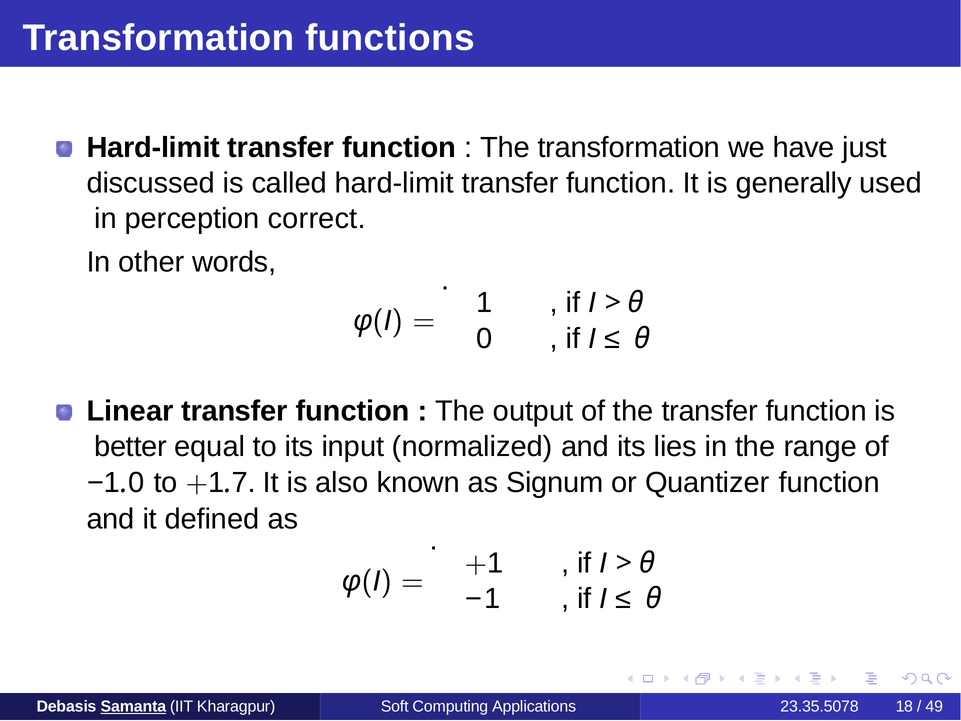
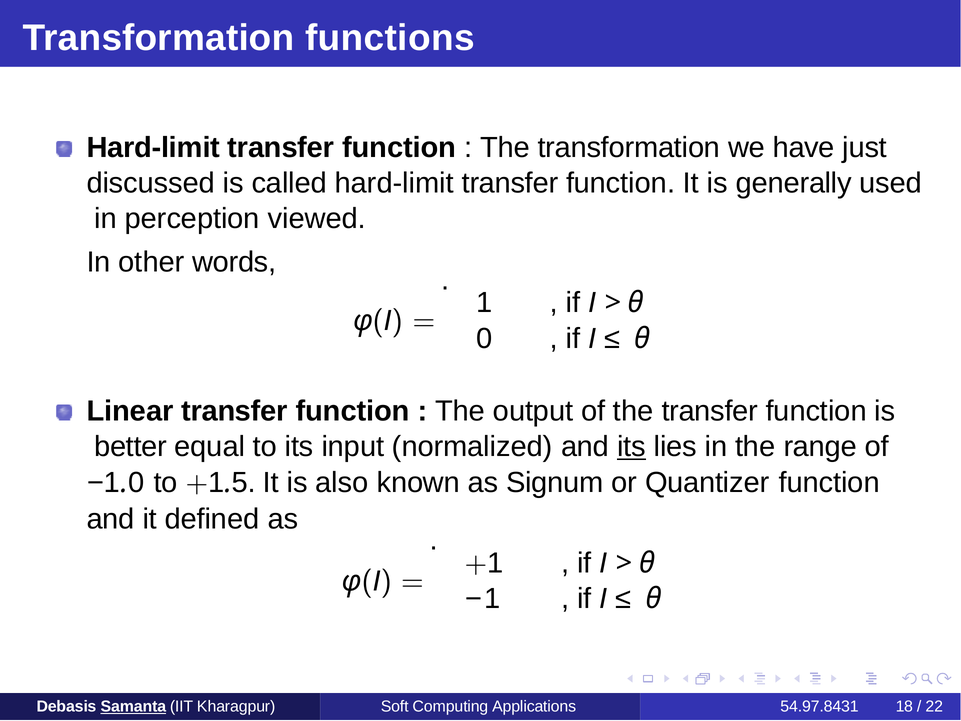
correct: correct -> viewed
its at (632, 447) underline: none -> present
7: 7 -> 5
23.35.5078: 23.35.5078 -> 54.97.8431
49: 49 -> 22
